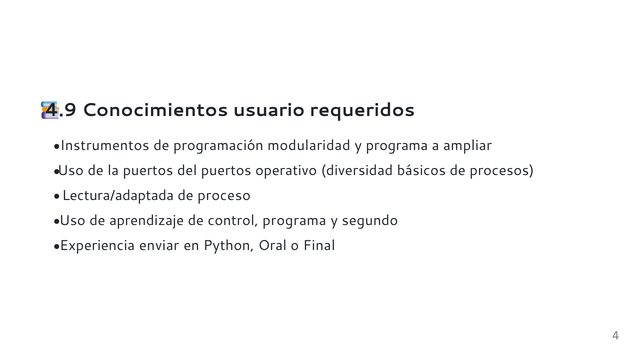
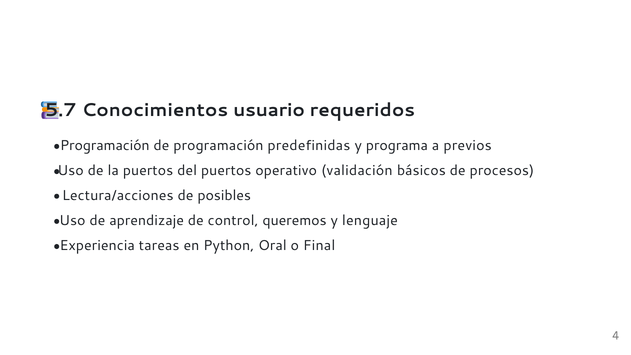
4.9: 4.9 -> 5.7
Instrumentos at (105, 145): Instrumentos -> Programación
modularidad: modularidad -> predefinidas
ampliar: ampliar -> previos
diversidad: diversidad -> validación
Lectura/adaptada: Lectura/adaptada -> Lectura/acciones
proceso: proceso -> posibles
control programa: programa -> queremos
segundo: segundo -> lenguaje
enviar: enviar -> tareas
